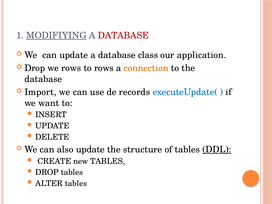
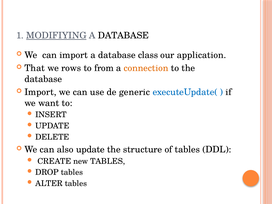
DATABASE at (123, 36) colour: red -> black
can update: update -> import
Drop at (35, 68): Drop -> That
to rows: rows -> from
records: records -> generic
DDL underline: present -> none
